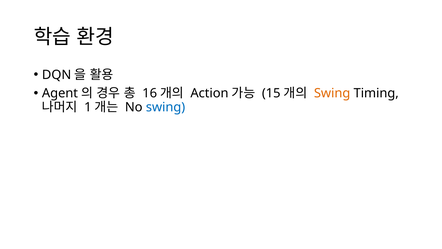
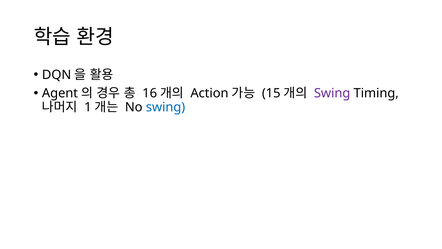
Swing at (332, 93) colour: orange -> purple
